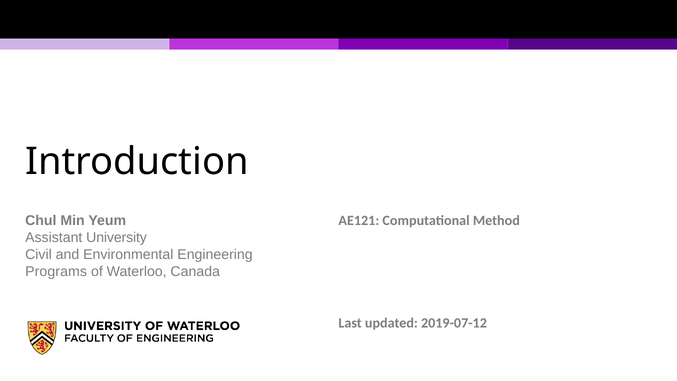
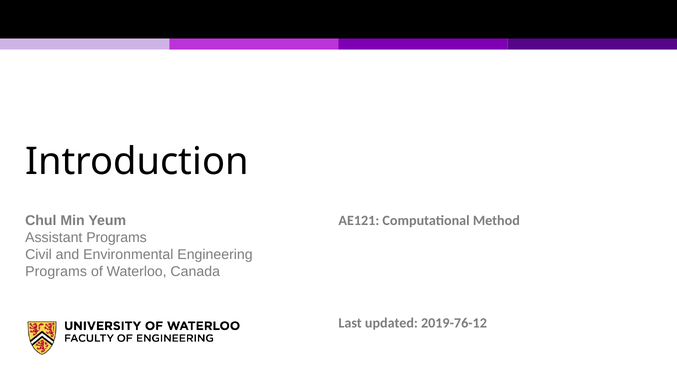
Assistant University: University -> Programs
2019-07-12: 2019-07-12 -> 2019-76-12
